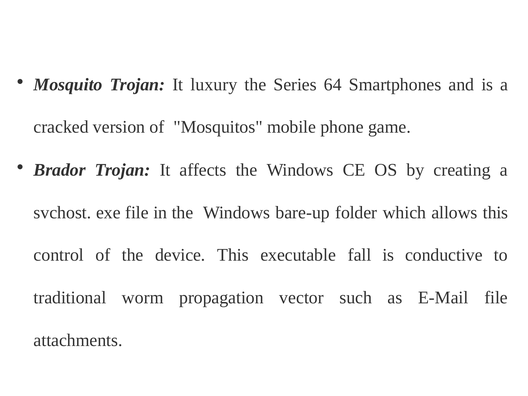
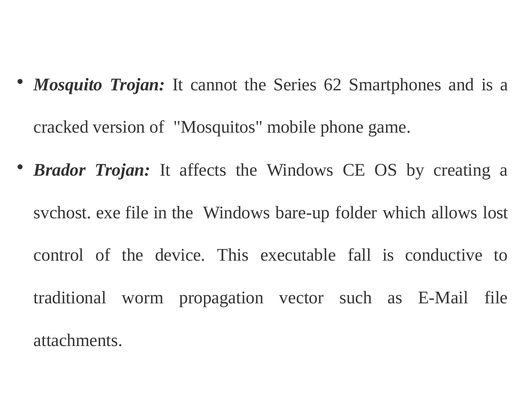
luxury: luxury -> cannot
64: 64 -> 62
allows this: this -> lost
